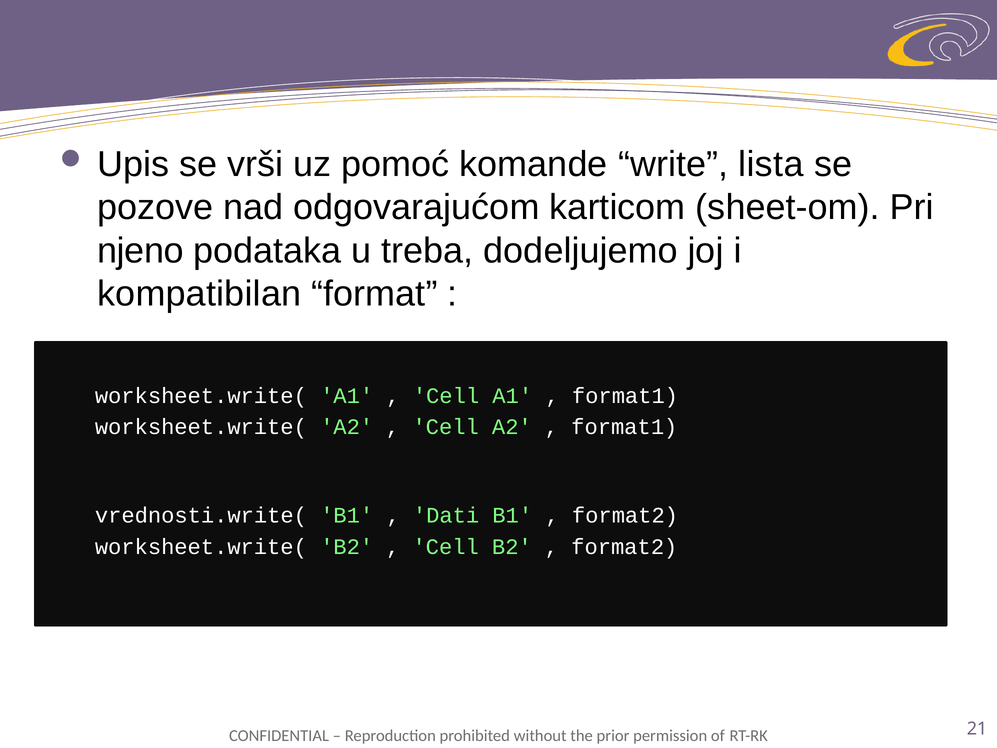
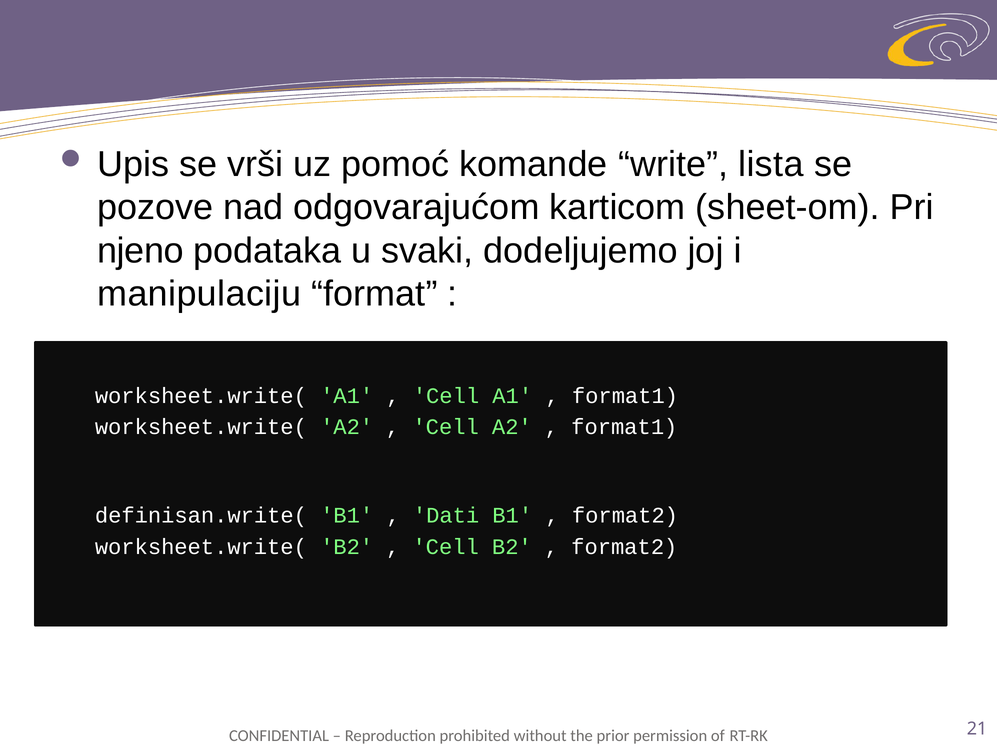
treba: treba -> svaki
kompatibilan: kompatibilan -> manipulaciju
vrednosti.write(: vrednosti.write( -> definisan.write(
